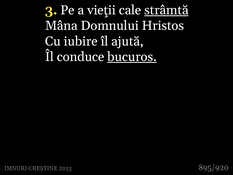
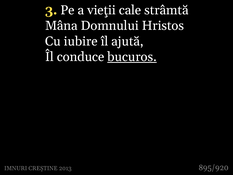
strâmtă underline: present -> none
